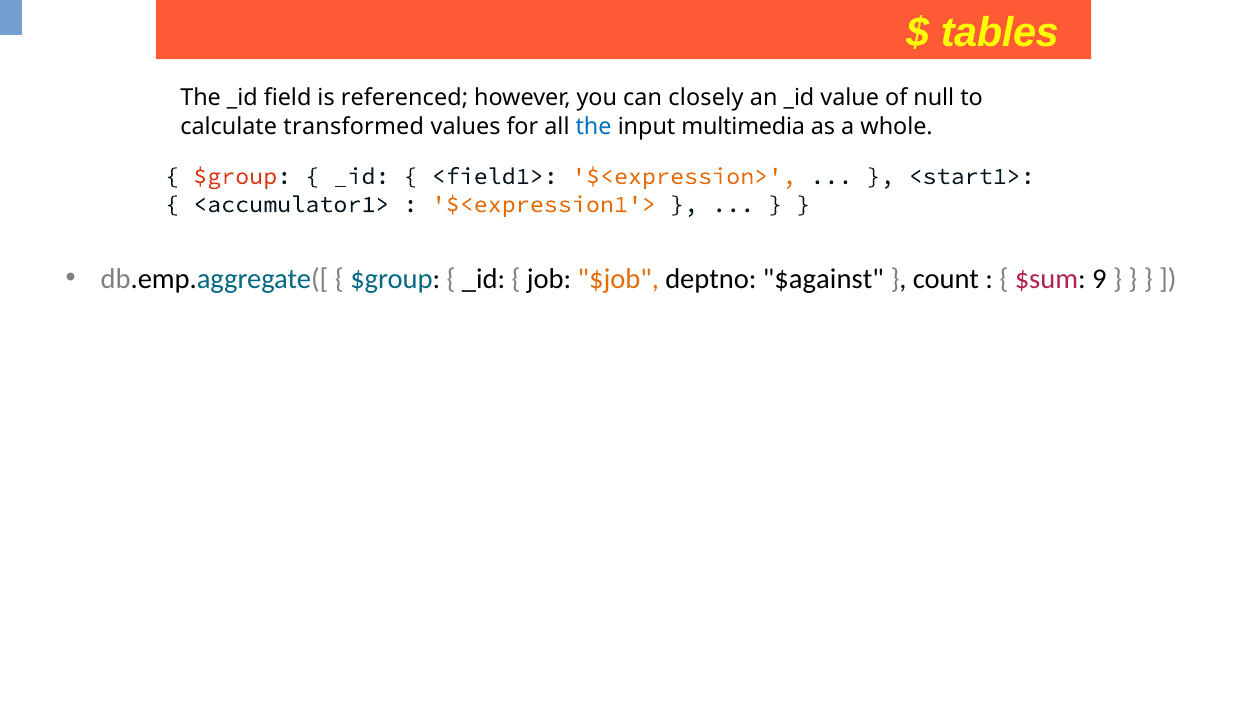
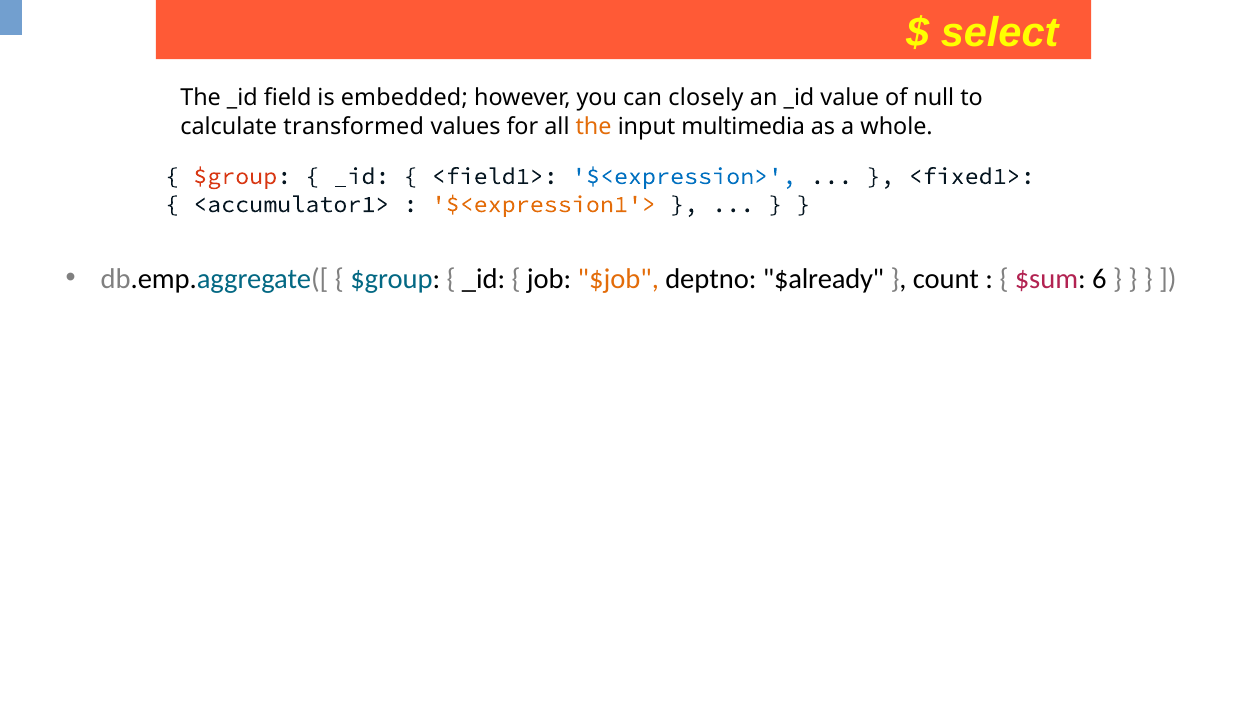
tables: tables -> select
referenced: referenced -> embedded
the at (594, 126) colour: blue -> orange
$<expression> colour: orange -> blue
<start1>: <start1> -> <fixed1>
$against: $against -> $already
9: 9 -> 6
